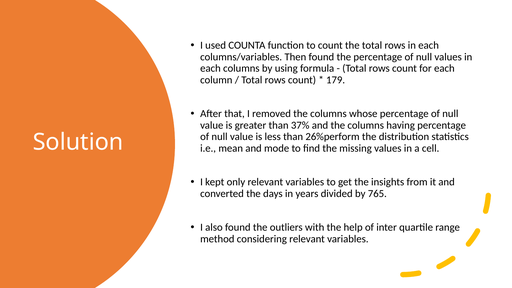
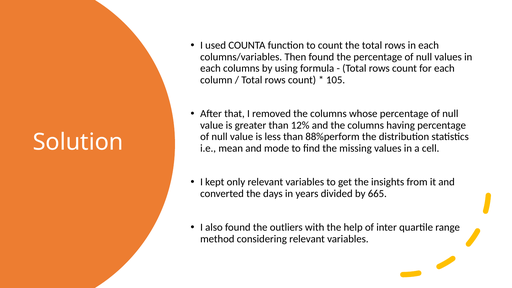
179: 179 -> 105
37%: 37% -> 12%
26%perform: 26%perform -> 88%perform
765: 765 -> 665
